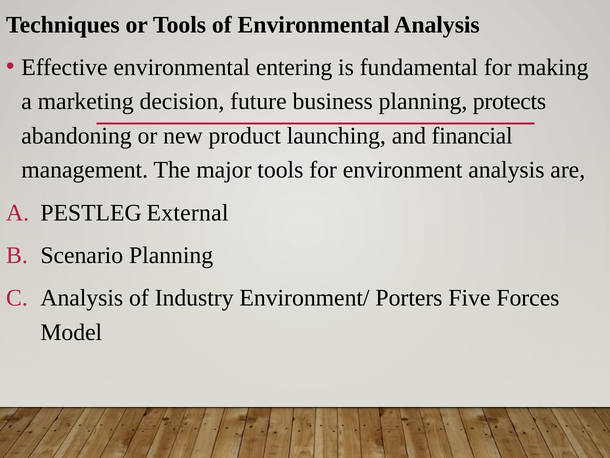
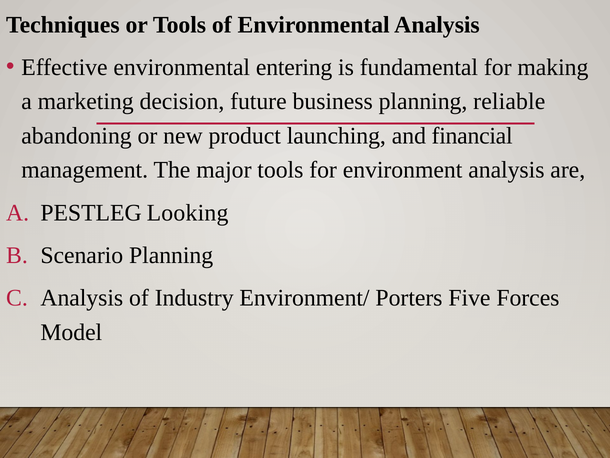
protects: protects -> reliable
External: External -> Looking
